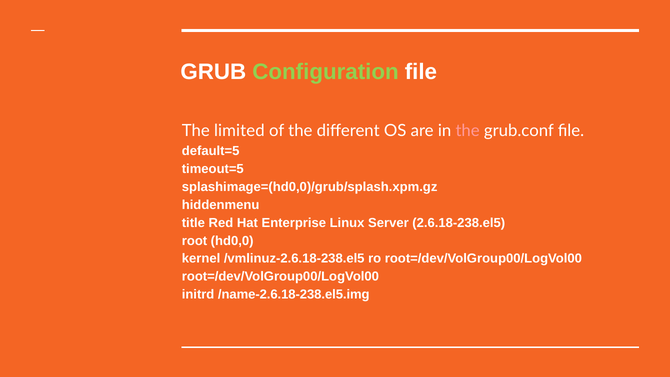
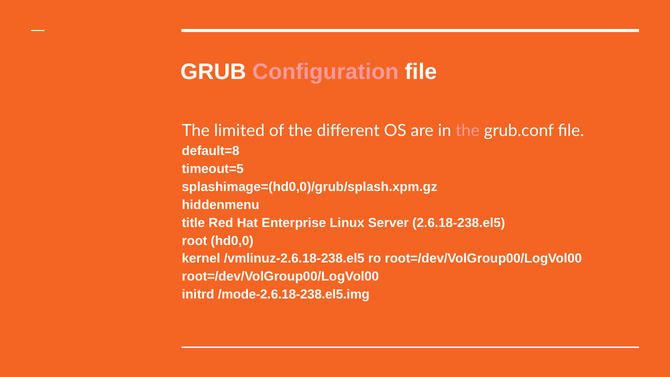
Configuration colour: light green -> pink
default=5: default=5 -> default=8
/name-2.6.18-238.el5.img: /name-2.6.18-238.el5.img -> /mode-2.6.18-238.el5.img
